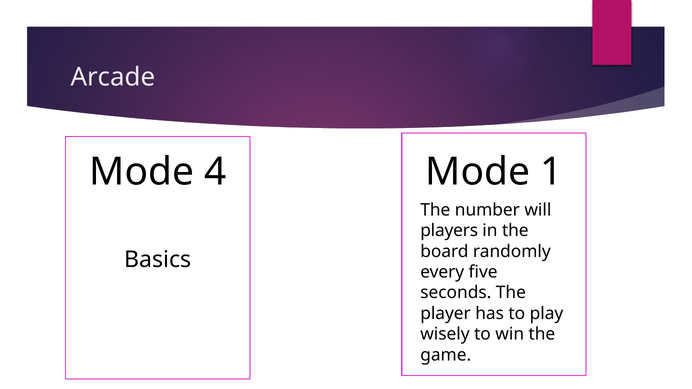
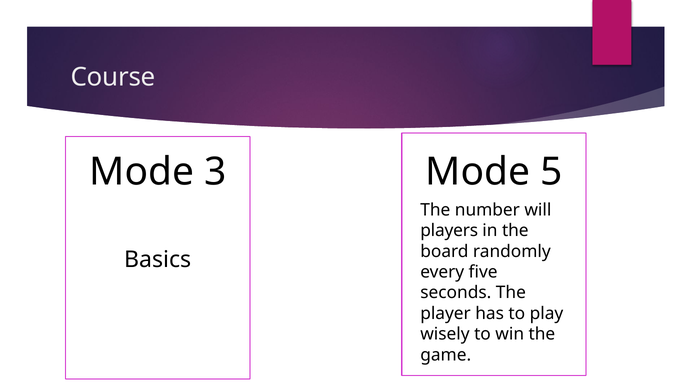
Arcade: Arcade -> Course
4: 4 -> 3
1: 1 -> 5
